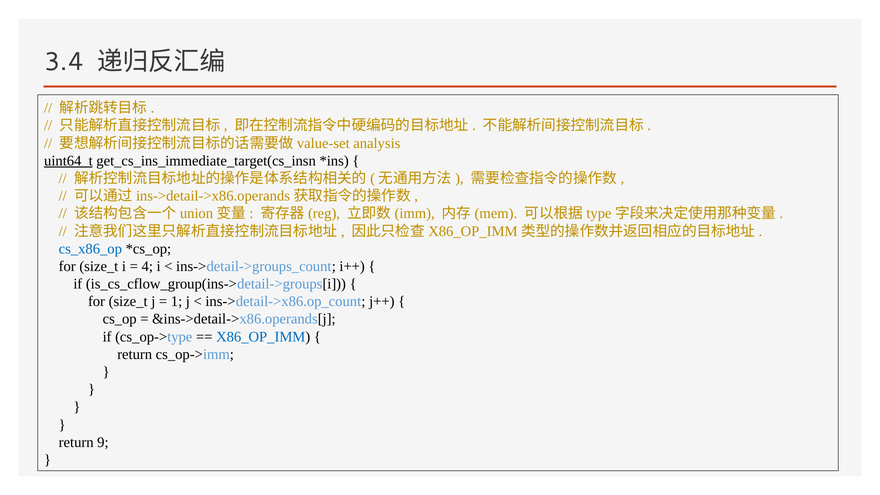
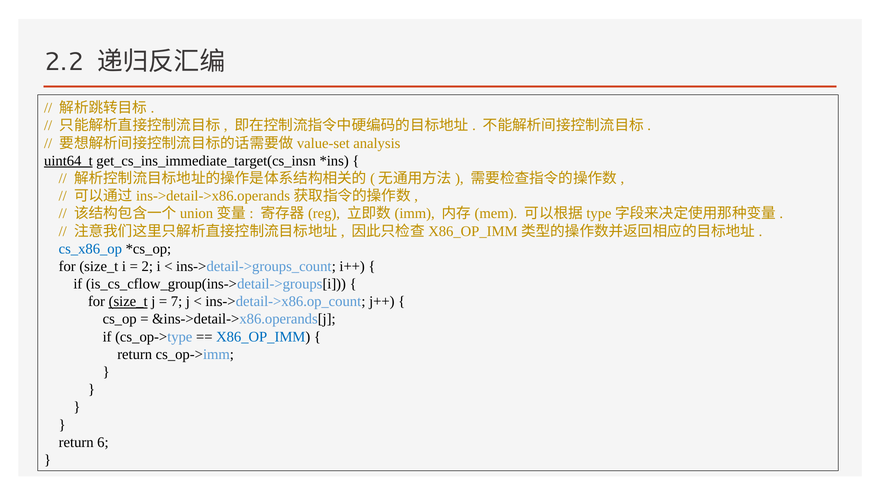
3.4: 3.4 -> 2.2
4: 4 -> 2
size_t at (128, 302) underline: none -> present
1: 1 -> 7
9: 9 -> 6
